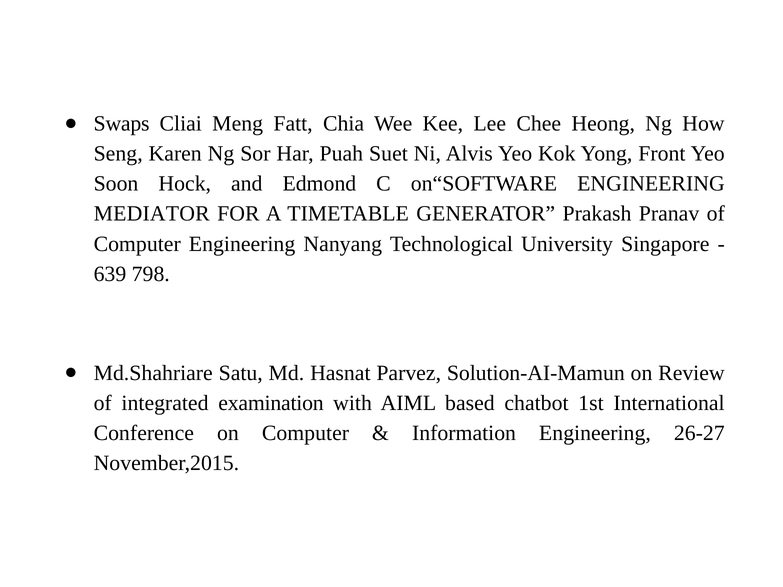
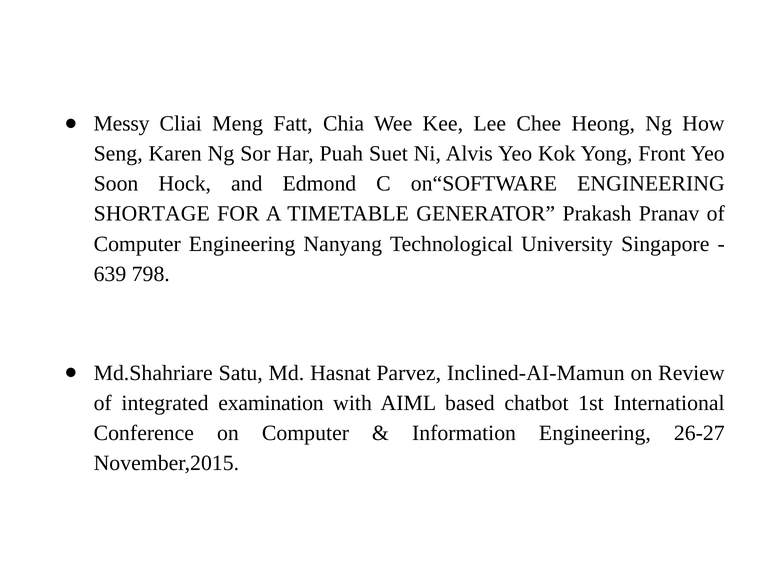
Swaps: Swaps -> Messy
MEDIATOR: MEDIATOR -> SHORTAGE
Solution-AI-Mamun: Solution-AI-Mamun -> Inclined-AI-Mamun
